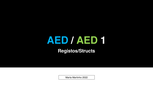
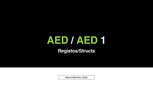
AED at (58, 41) colour: light blue -> light green
